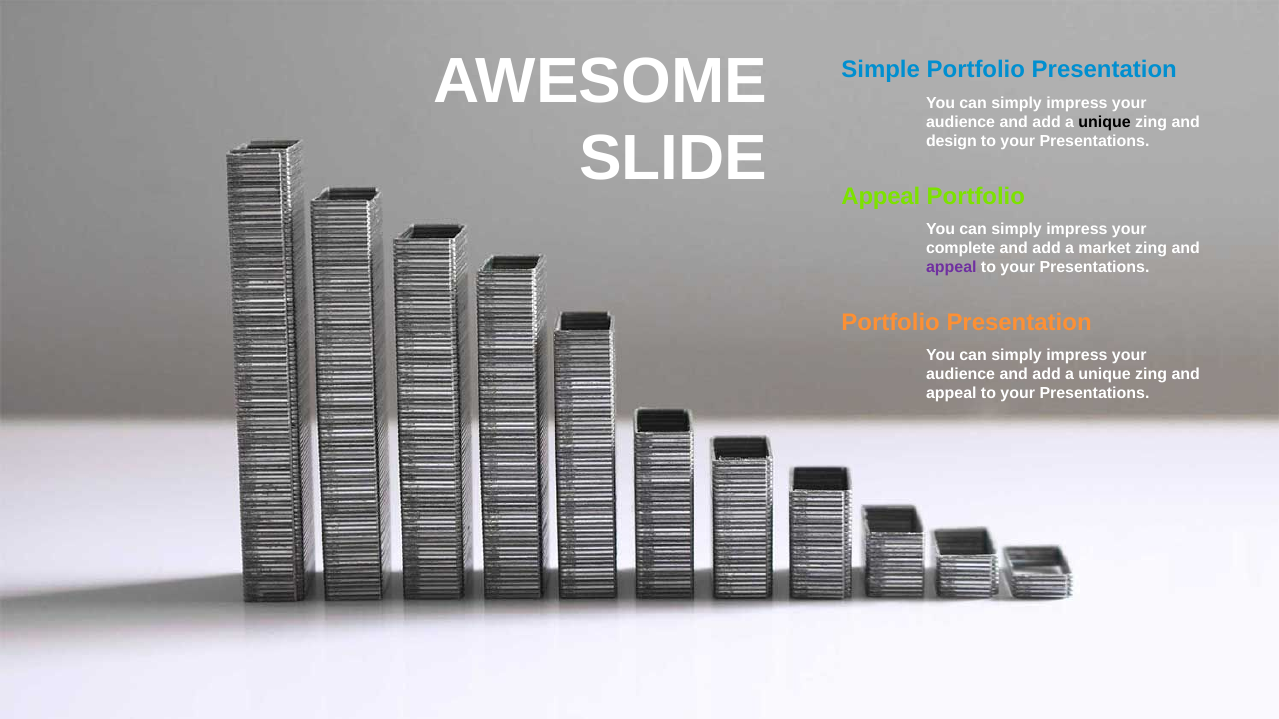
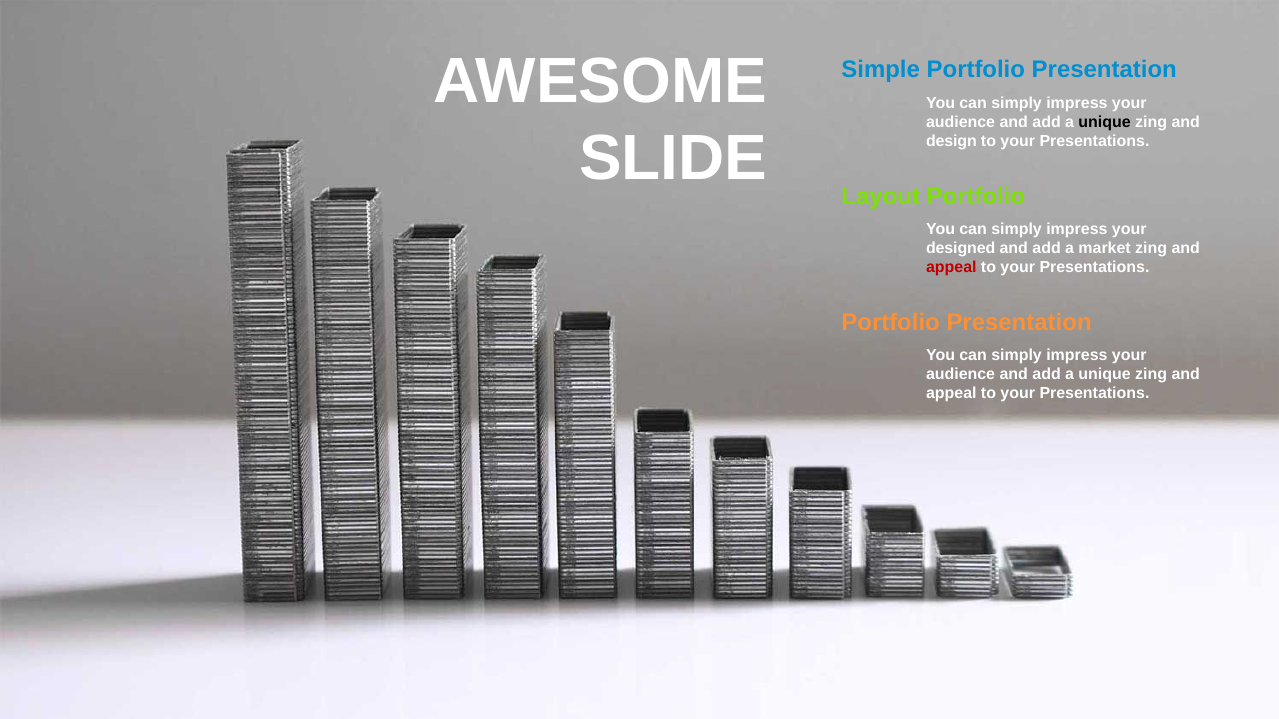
Appeal at (881, 196): Appeal -> Layout
complete: complete -> designed
appeal at (951, 268) colour: purple -> red
